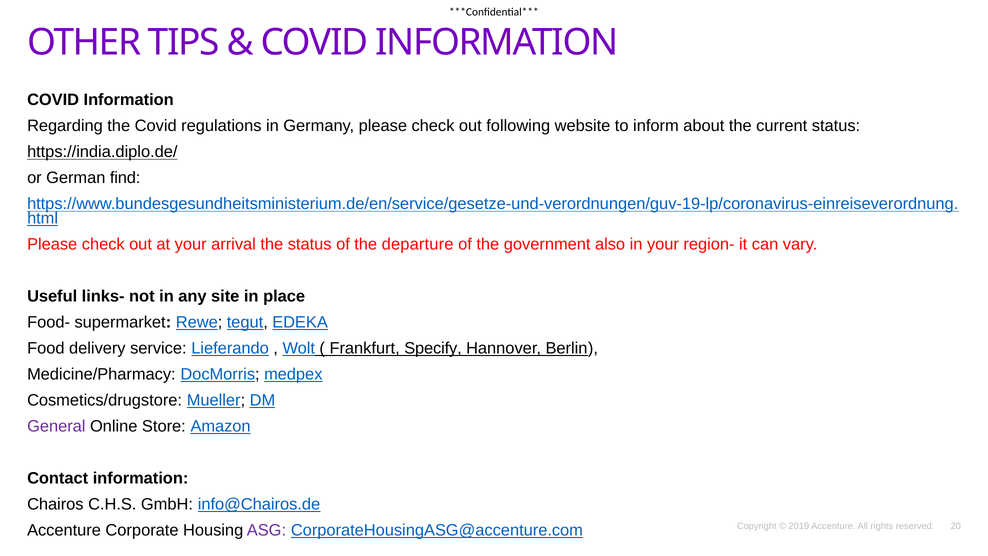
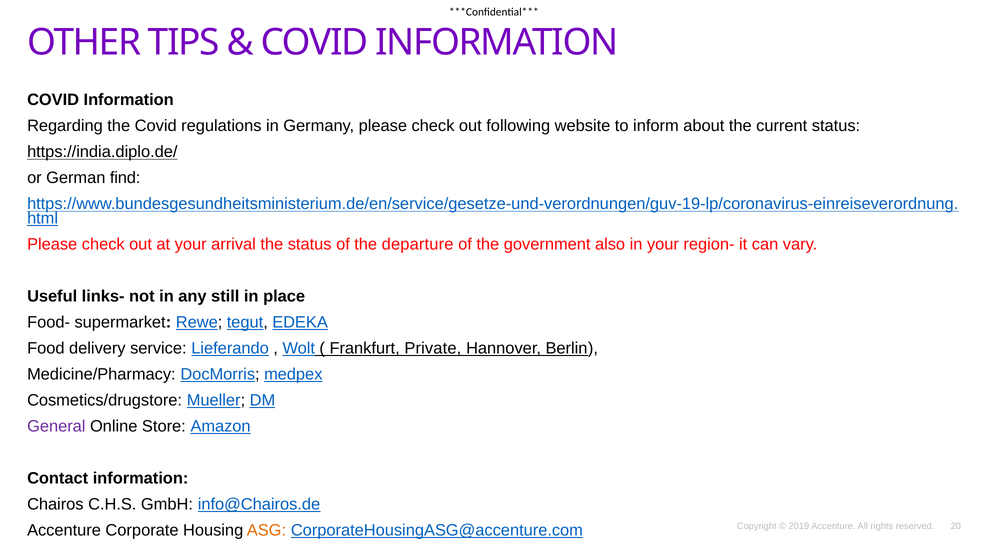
site: site -> still
Specify: Specify -> Private
ASG colour: purple -> orange
